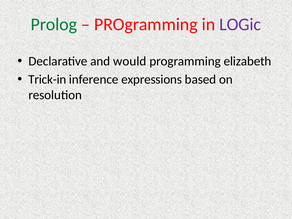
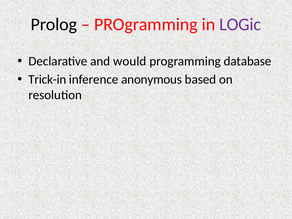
Prolog colour: green -> black
elizabeth: elizabeth -> database
expressions: expressions -> anonymous
